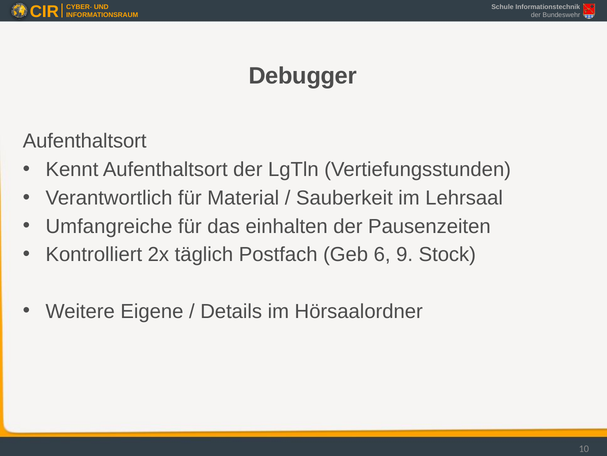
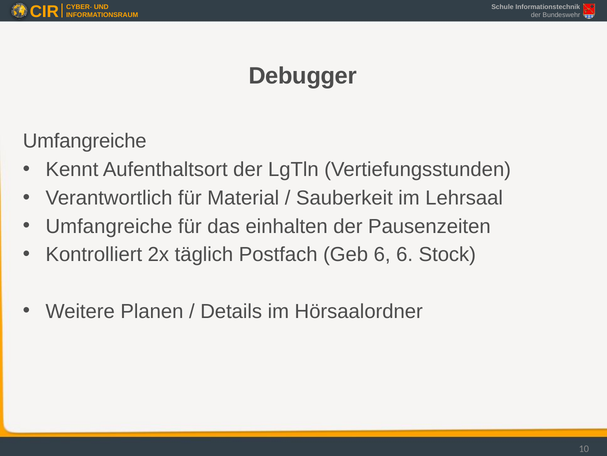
Aufenthaltsort at (85, 141): Aufenthaltsort -> Umfangreiche
6 9: 9 -> 6
Eigene: Eigene -> Planen
